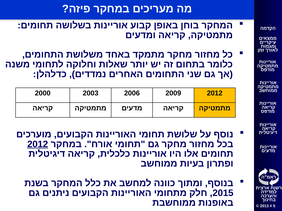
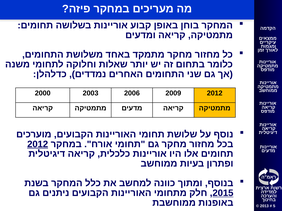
2015 underline: none -> present
